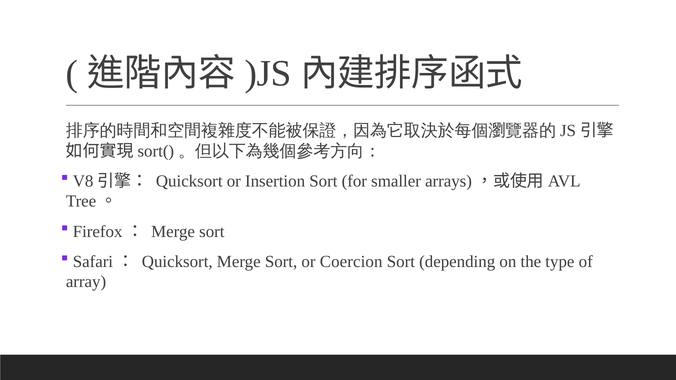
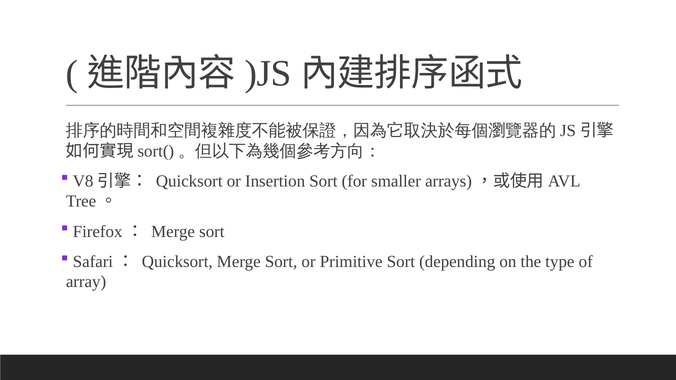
Coercion: Coercion -> Primitive
